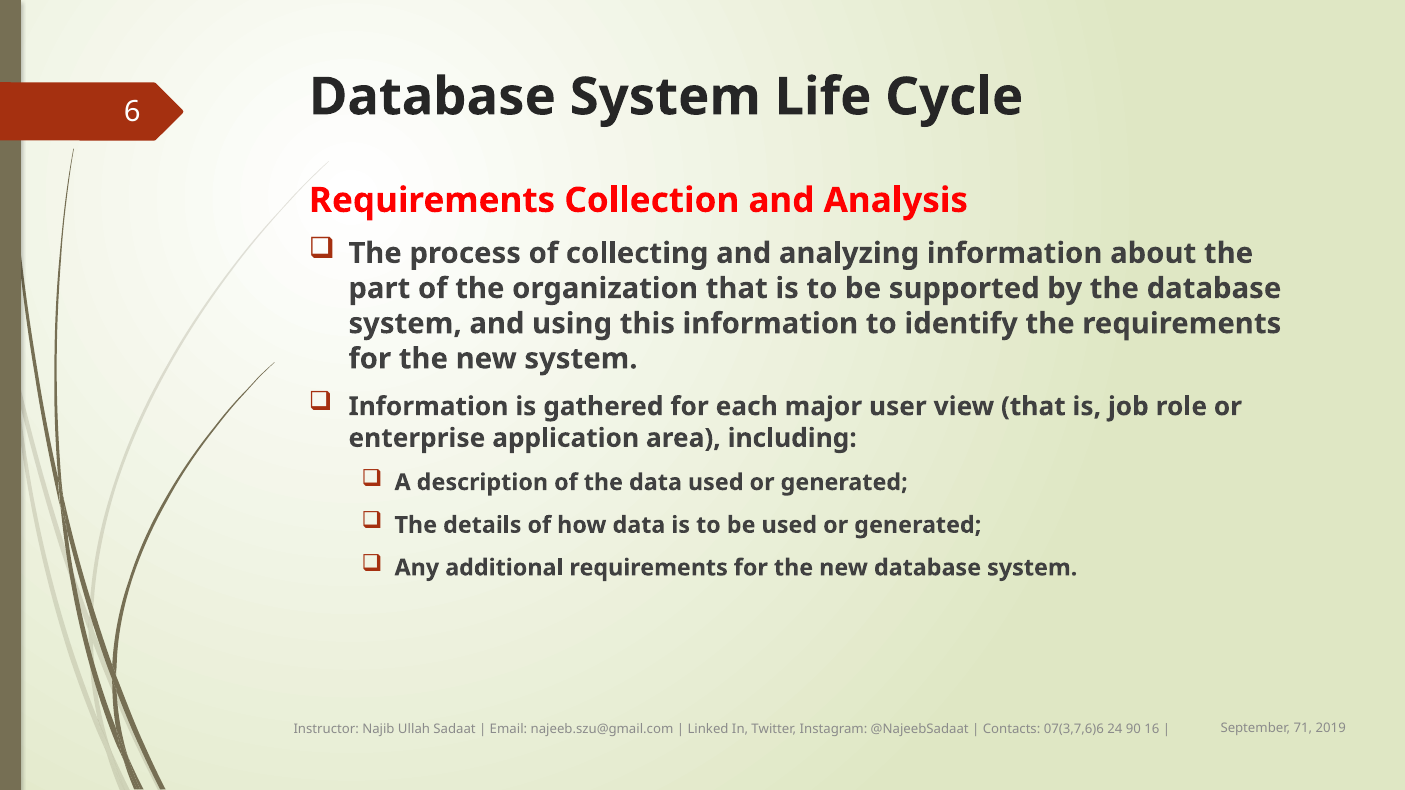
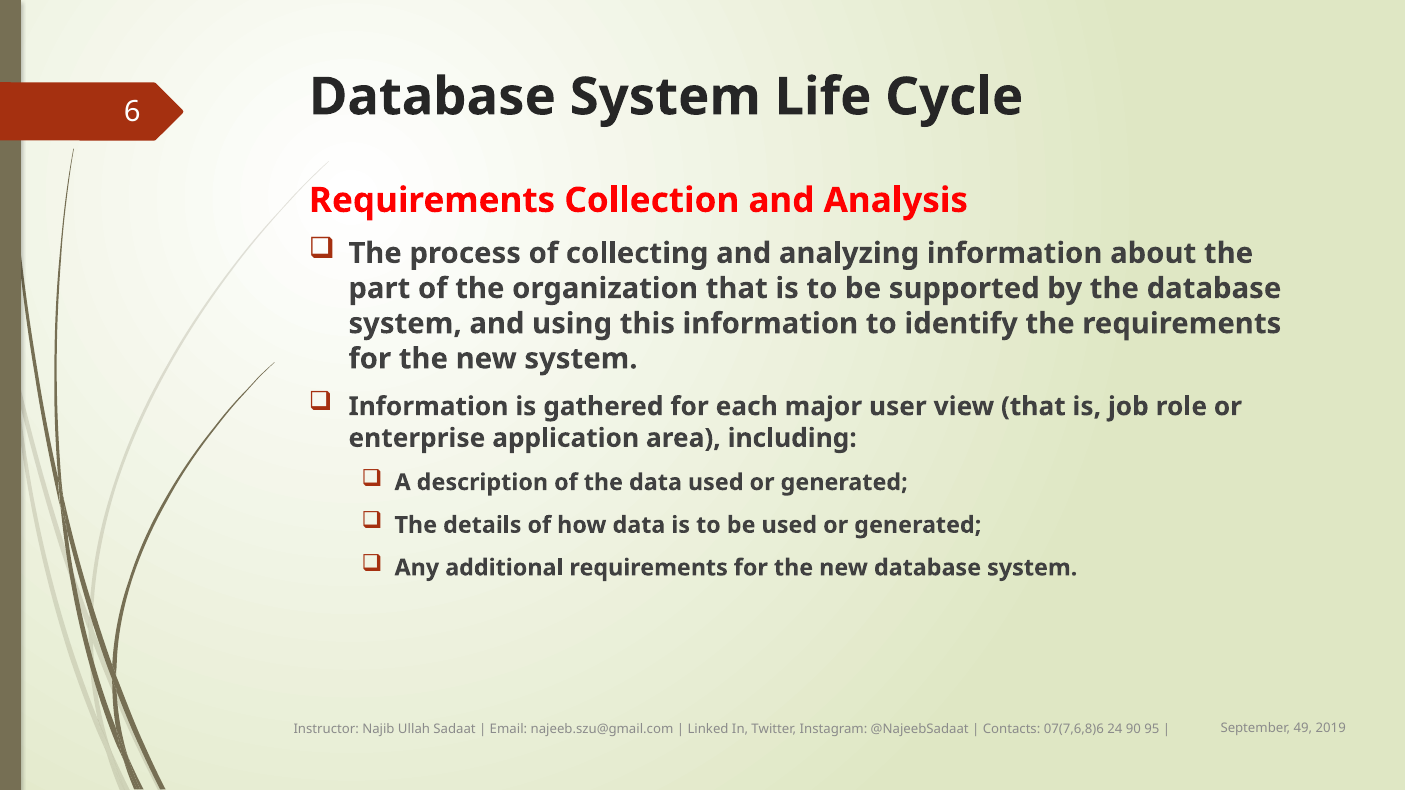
71: 71 -> 49
07(3,7,6)6: 07(3,7,6)6 -> 07(7,6,8)6
16: 16 -> 95
